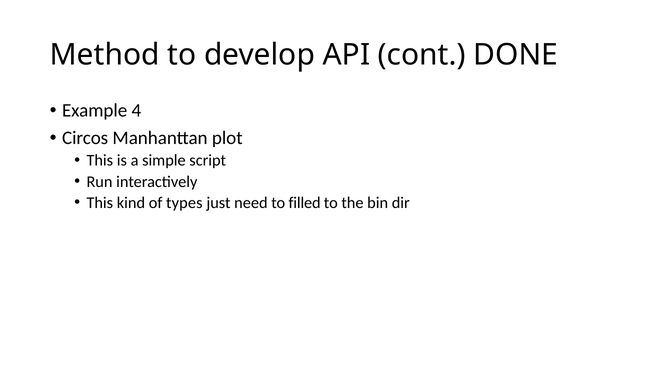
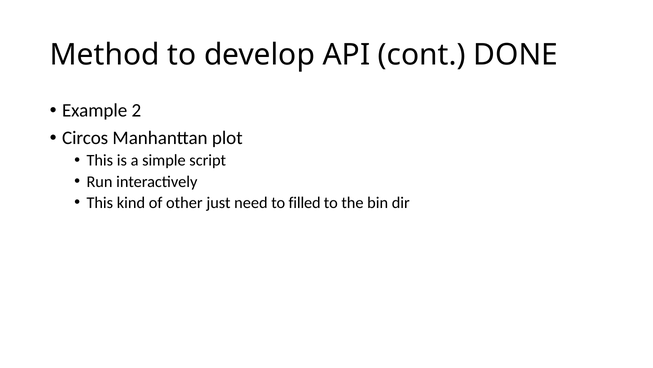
4: 4 -> 2
types: types -> other
